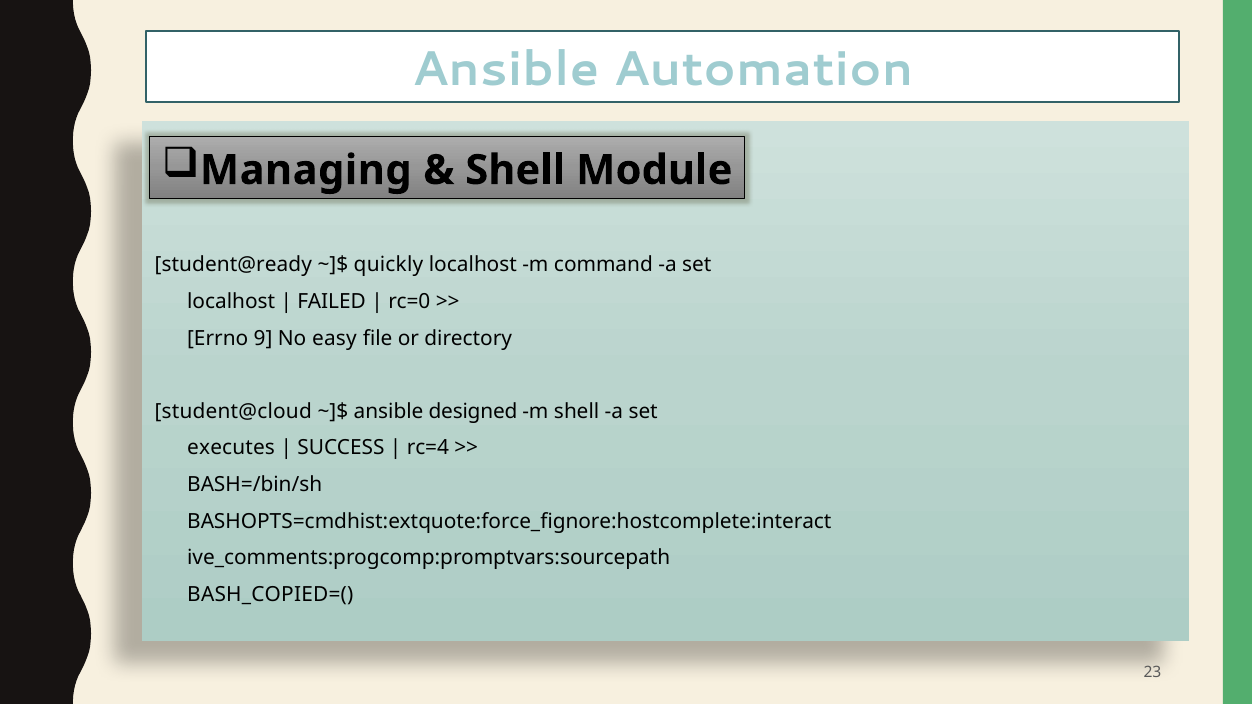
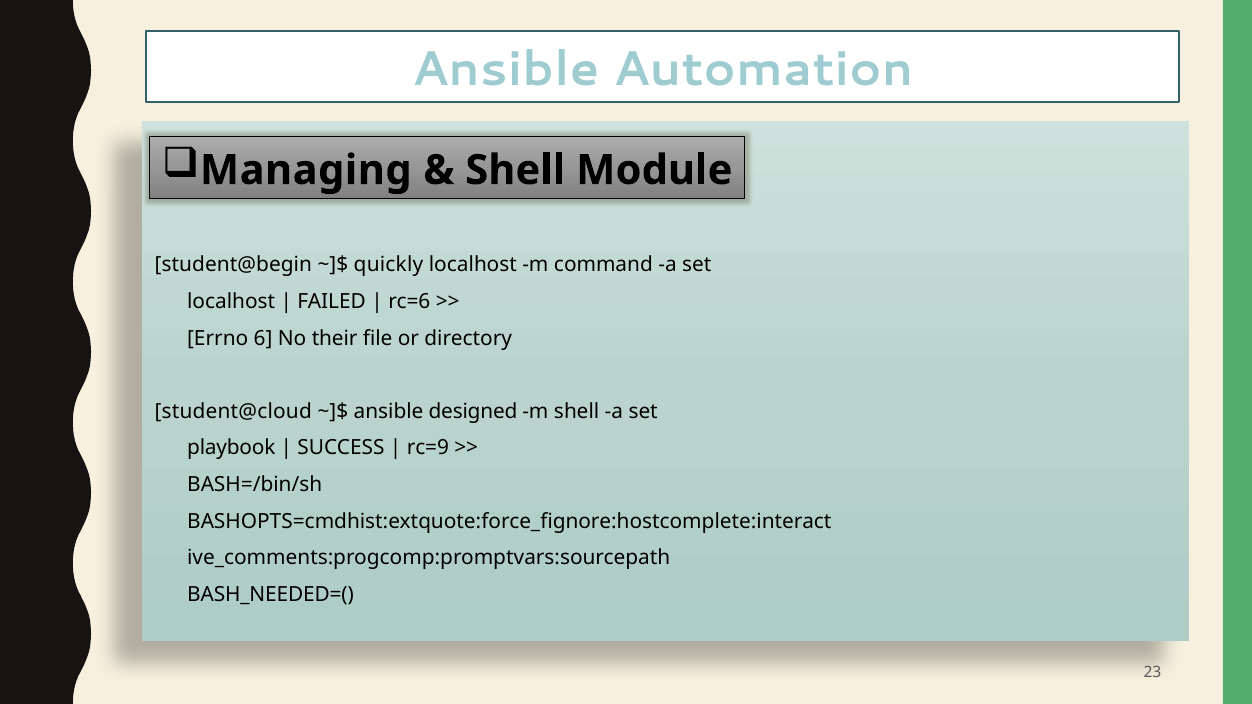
student@ready: student@ready -> student@begin
rc=0: rc=0 -> rc=6
9: 9 -> 6
easy: easy -> their
executes: executes -> playbook
rc=4: rc=4 -> rc=9
BASH_COPIED=(: BASH_COPIED=( -> BASH_NEEDED=(
